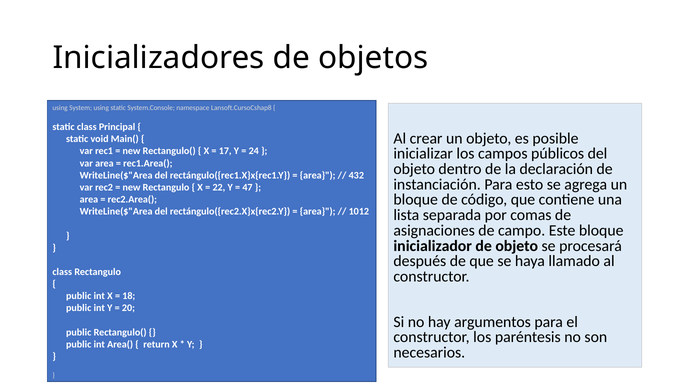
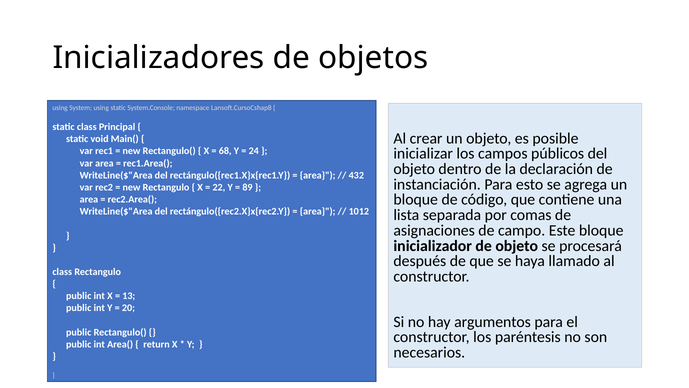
17: 17 -> 68
47: 47 -> 89
18: 18 -> 13
